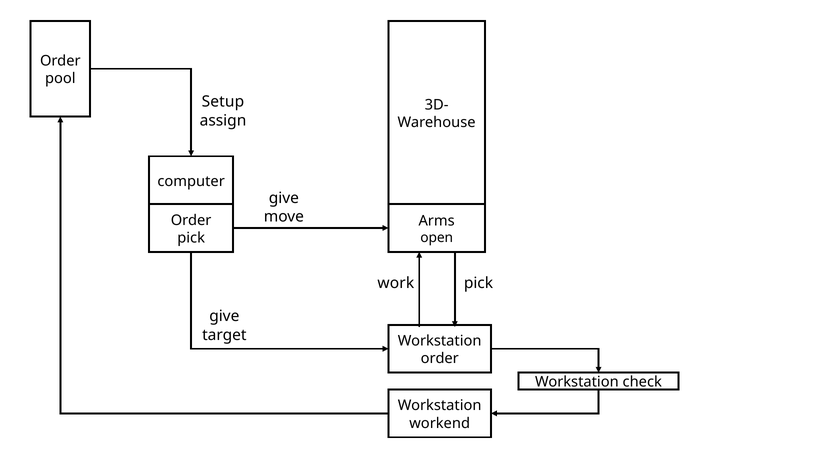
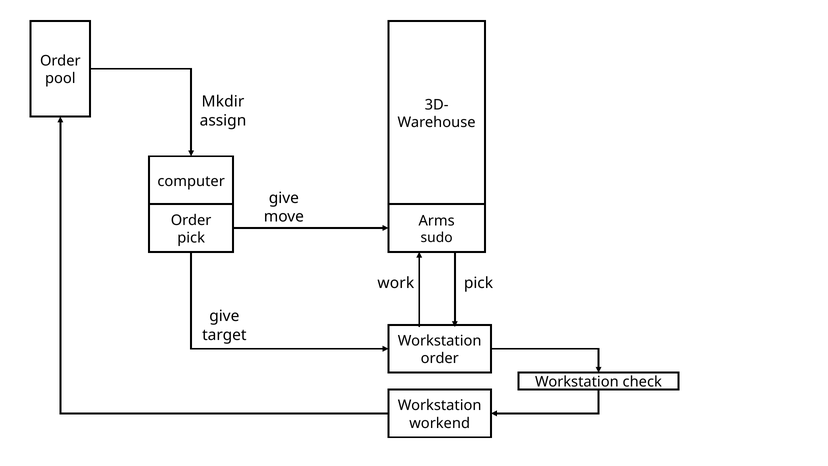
Setup: Setup -> Mkdir
open: open -> sudo
